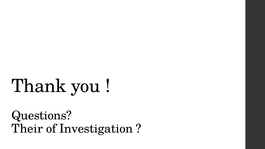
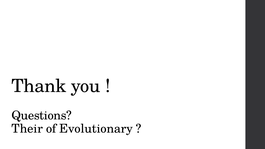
Investigation: Investigation -> Evolutionary
